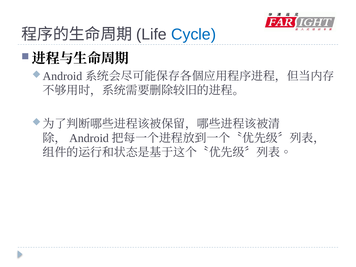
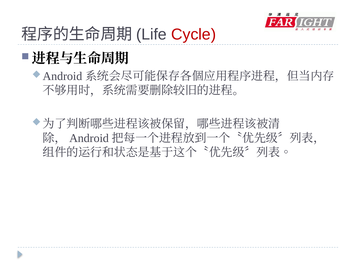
Cycle colour: blue -> red
